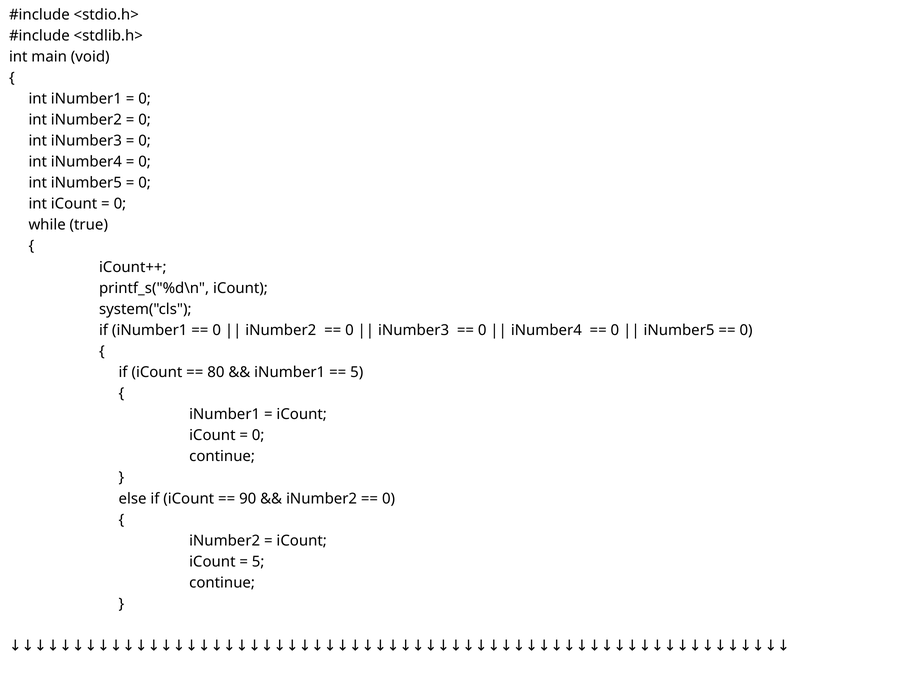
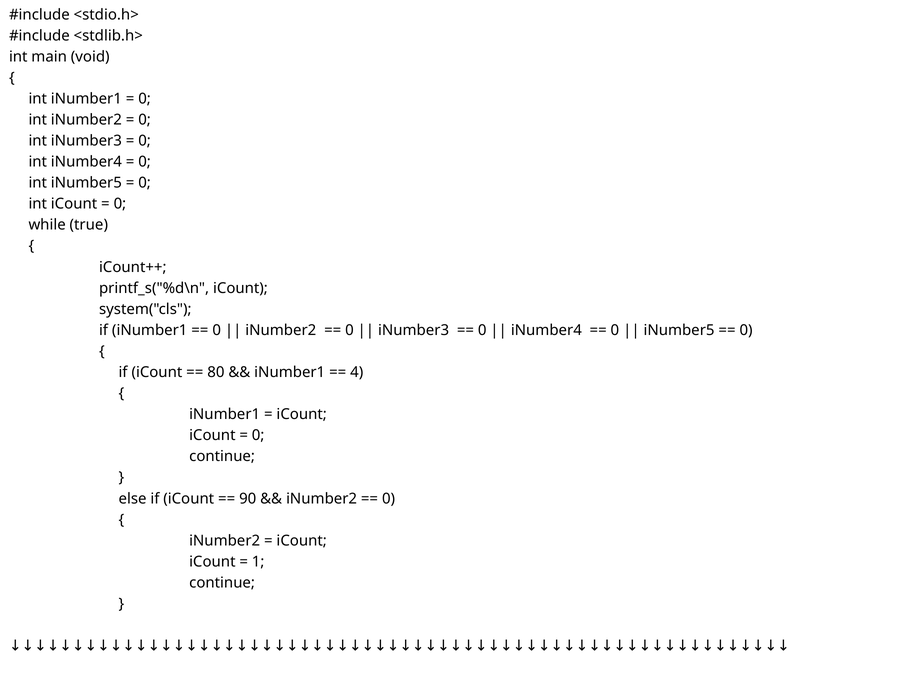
5 at (357, 372): 5 -> 4
5 at (258, 561): 5 -> 1
